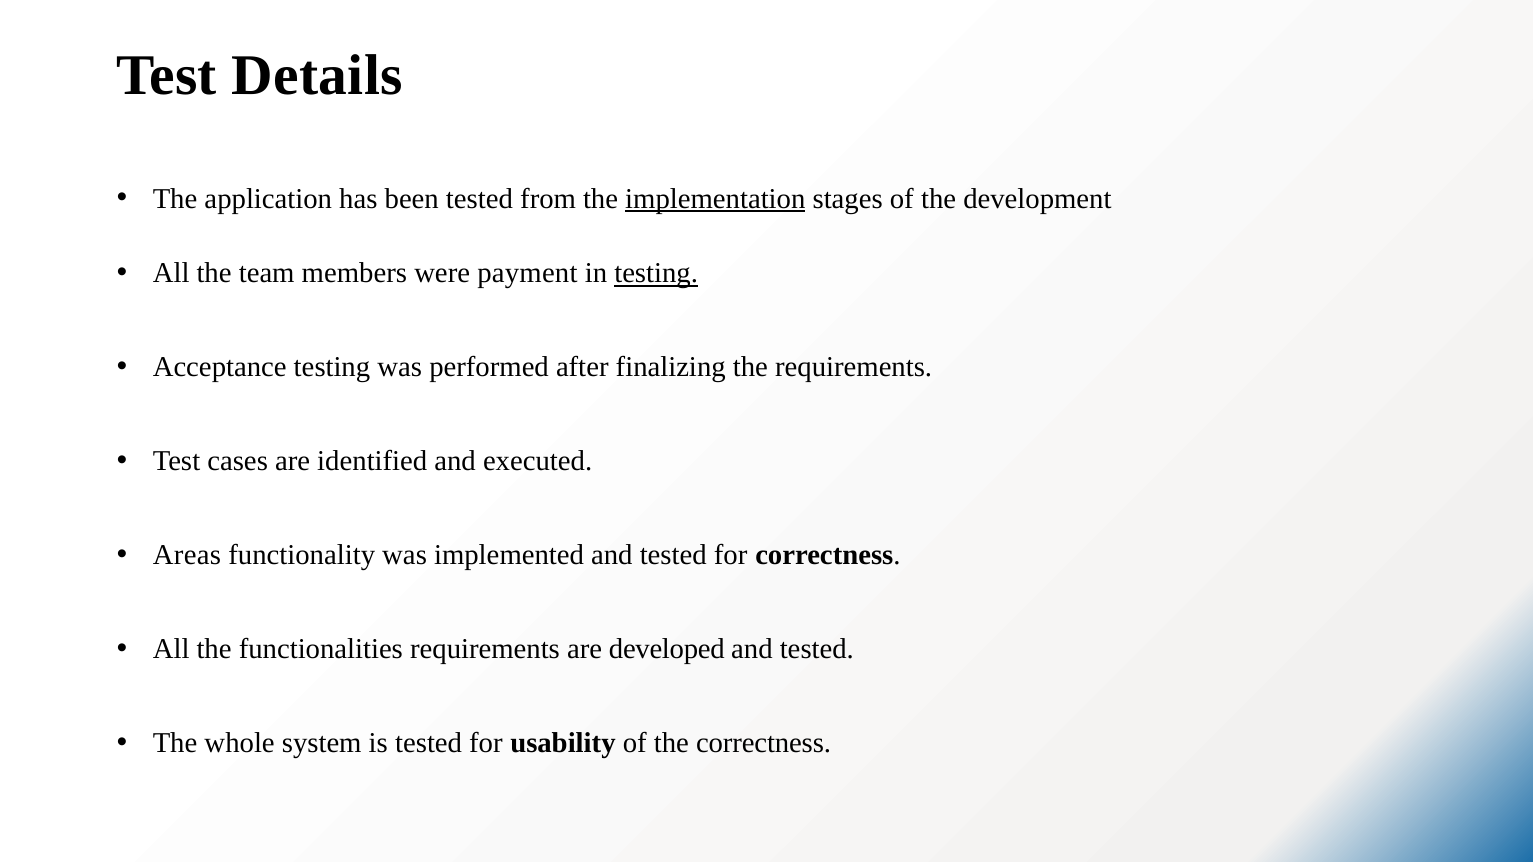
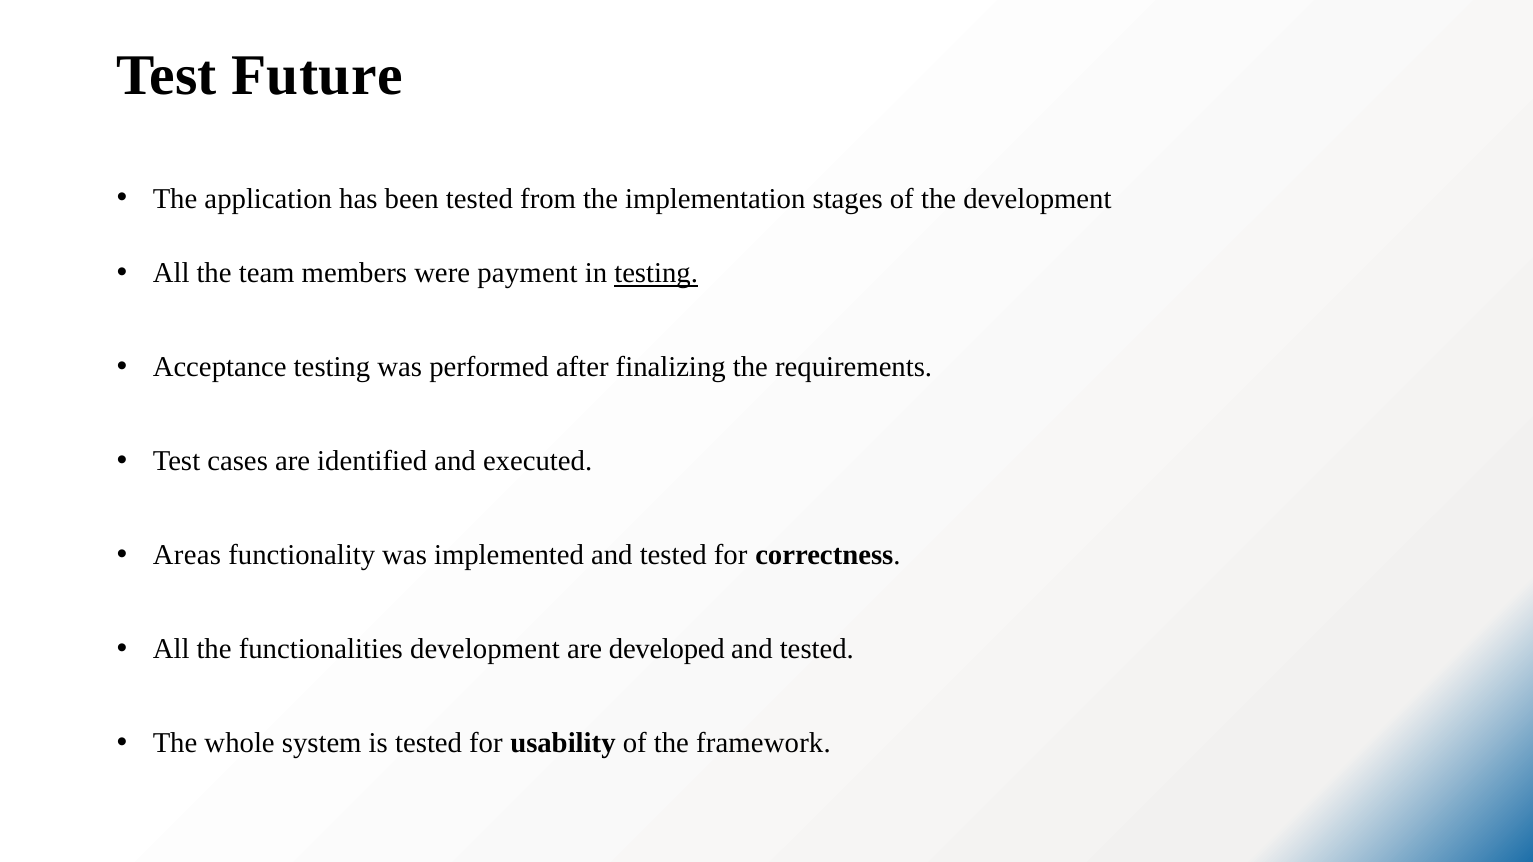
Details: Details -> Future
implementation underline: present -> none
functionalities requirements: requirements -> development
the correctness: correctness -> framework
